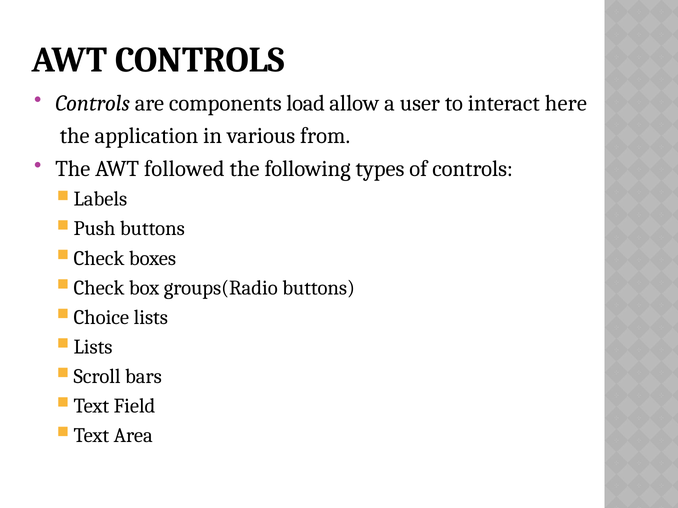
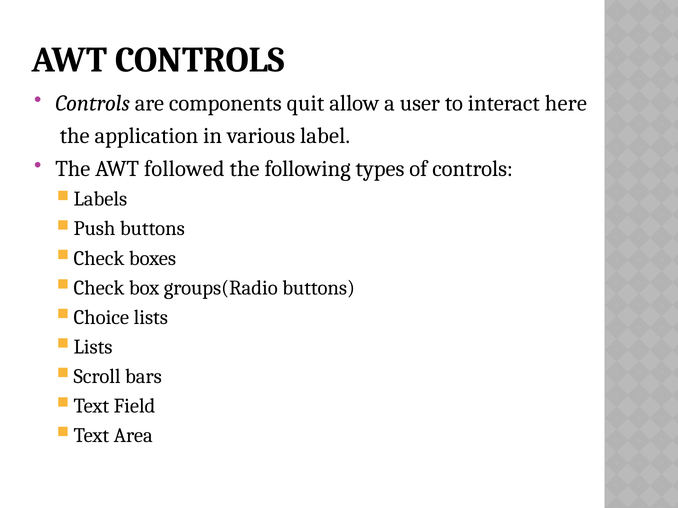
load: load -> quit
from: from -> label
